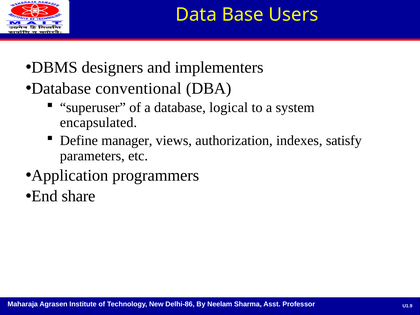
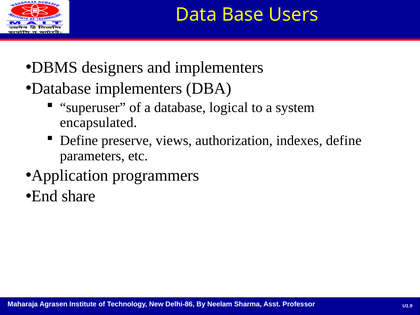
Database conventional: conventional -> implementers
manager: manager -> preserve
indexes satisfy: satisfy -> define
